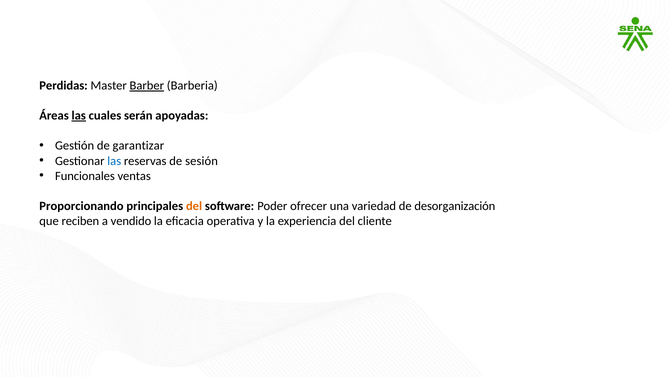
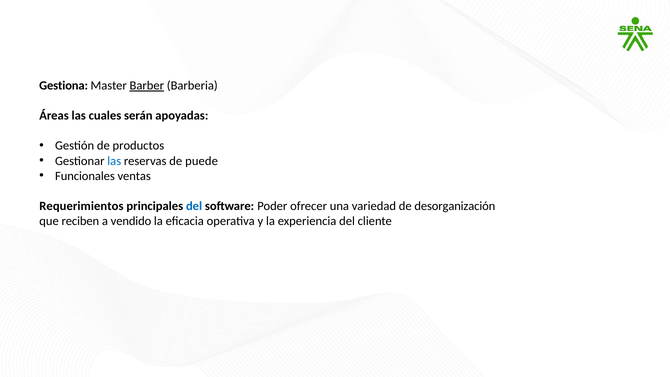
Perdidas: Perdidas -> Gestiona
las at (79, 116) underline: present -> none
garantizar: garantizar -> productos
sesión: sesión -> puede
Proporcionando: Proporcionando -> Requerimientos
del at (194, 206) colour: orange -> blue
